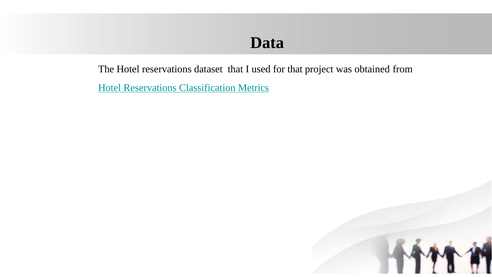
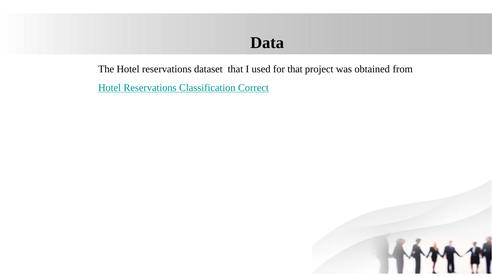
Metrics: Metrics -> Correct
